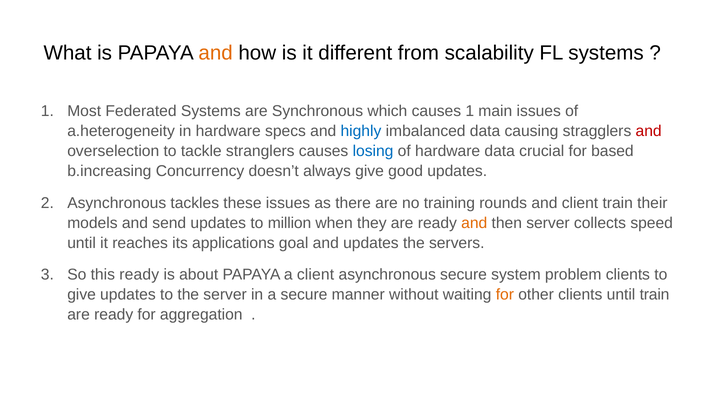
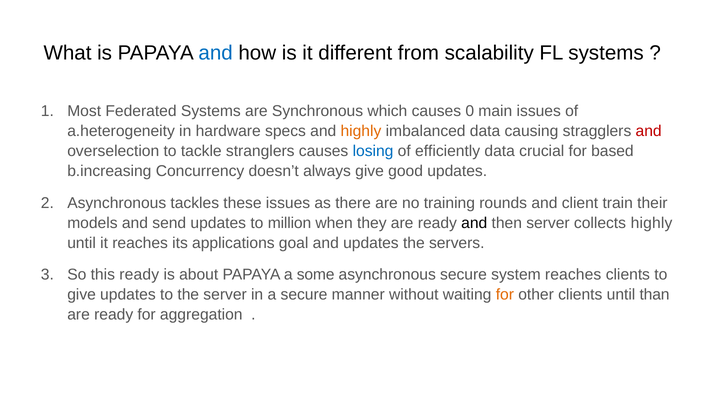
and at (216, 53) colour: orange -> blue
causes 1: 1 -> 0
highly at (361, 131) colour: blue -> orange
of hardware: hardware -> efficiently
and at (474, 223) colour: orange -> black
collects speed: speed -> highly
a client: client -> some
system problem: problem -> reaches
until train: train -> than
